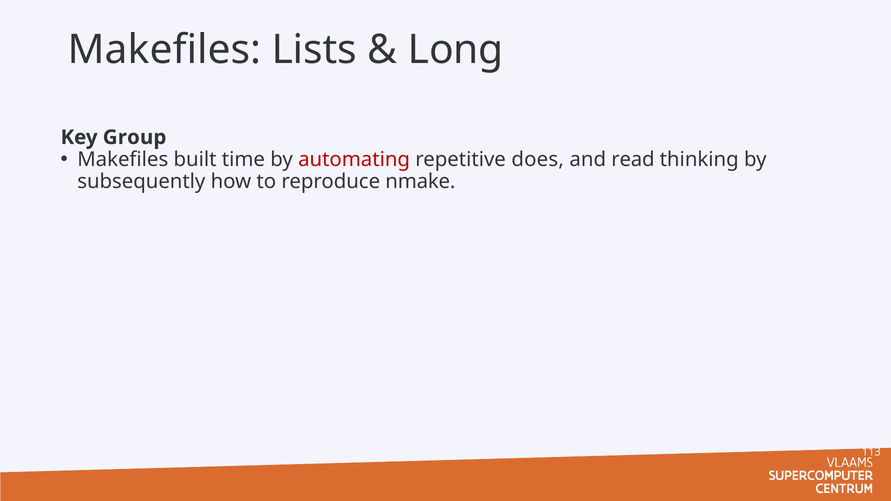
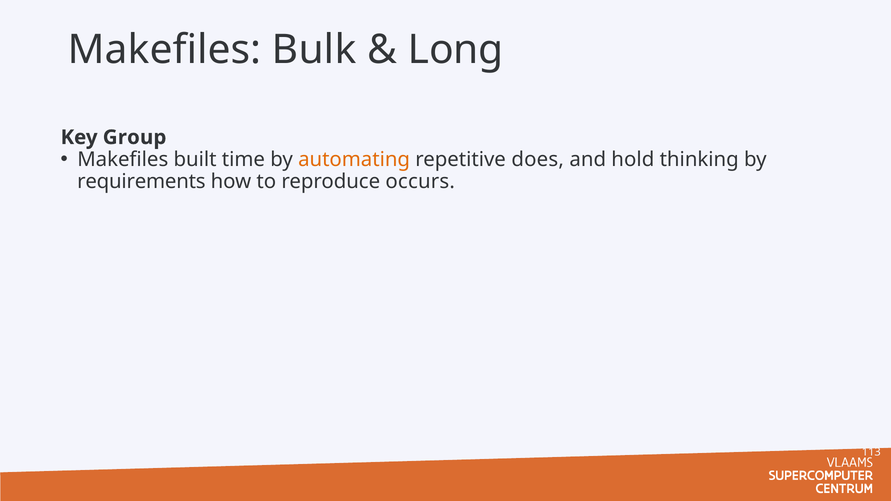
Lists: Lists -> Bulk
automating colour: red -> orange
read: read -> hold
subsequently: subsequently -> requirements
nmake: nmake -> occurs
